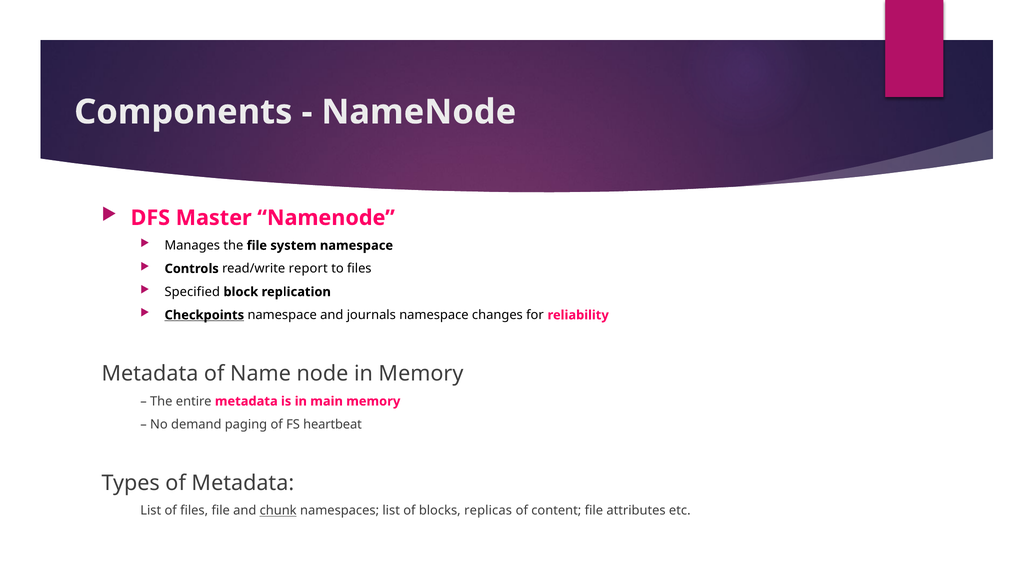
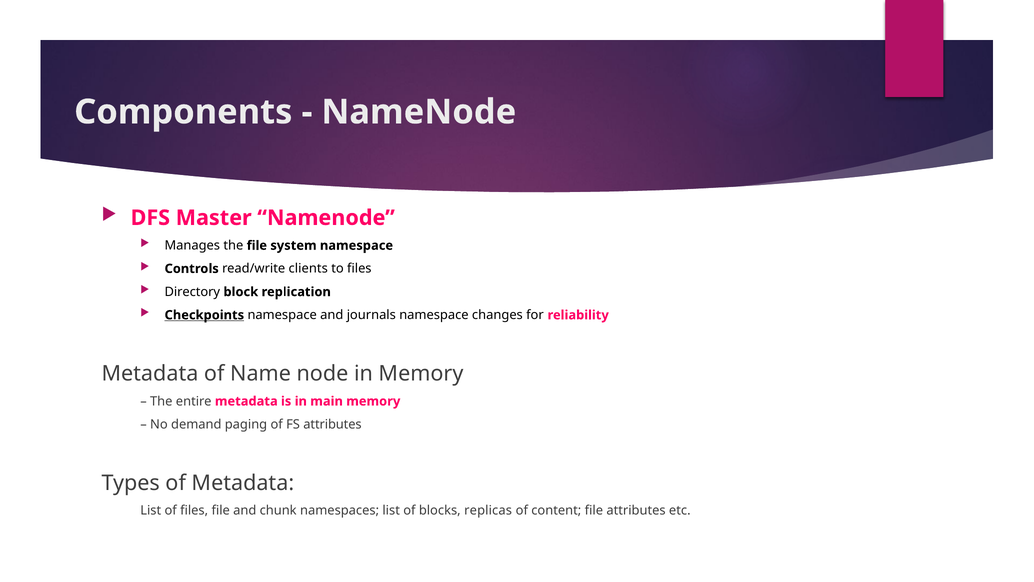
report: report -> clients
Specified: Specified -> Directory
FS heartbeat: heartbeat -> attributes
chunk underline: present -> none
